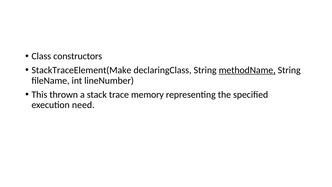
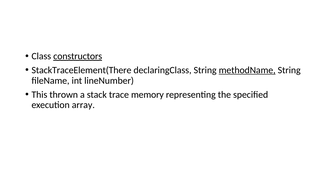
constructors underline: none -> present
StackTraceElement(Make: StackTraceElement(Make -> StackTraceElement(There
need: need -> array
